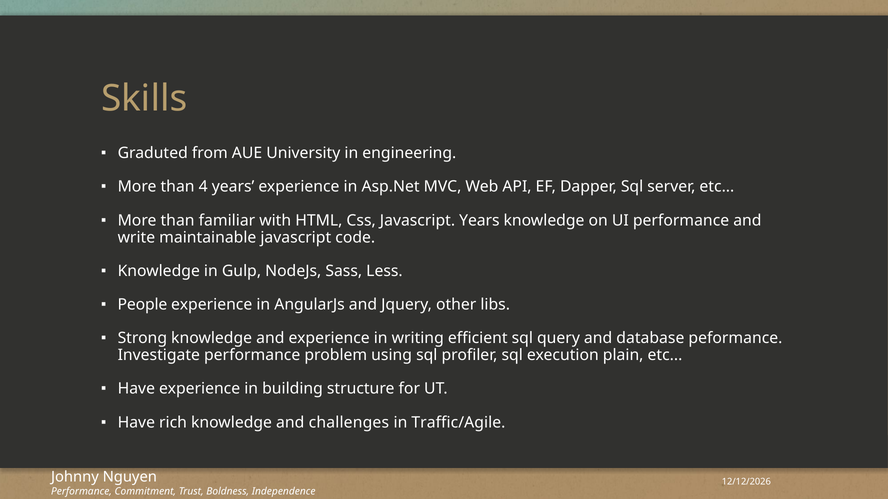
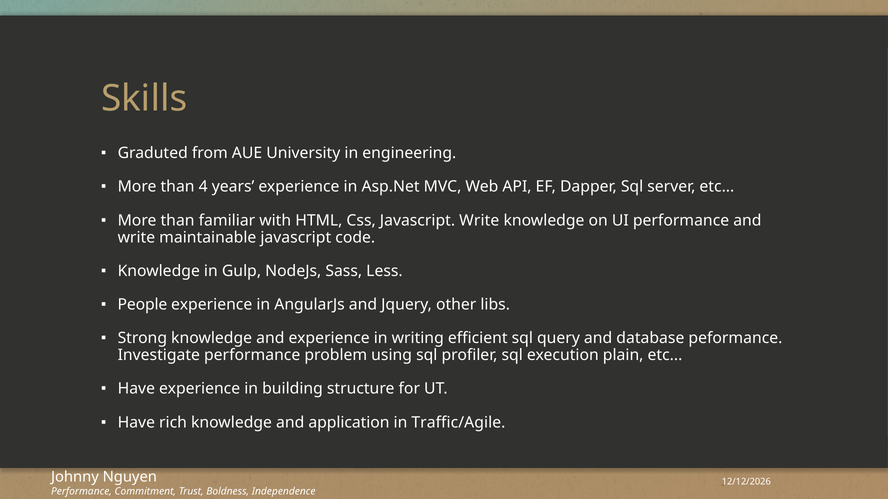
Javascript Years: Years -> Write
challenges: challenges -> application
